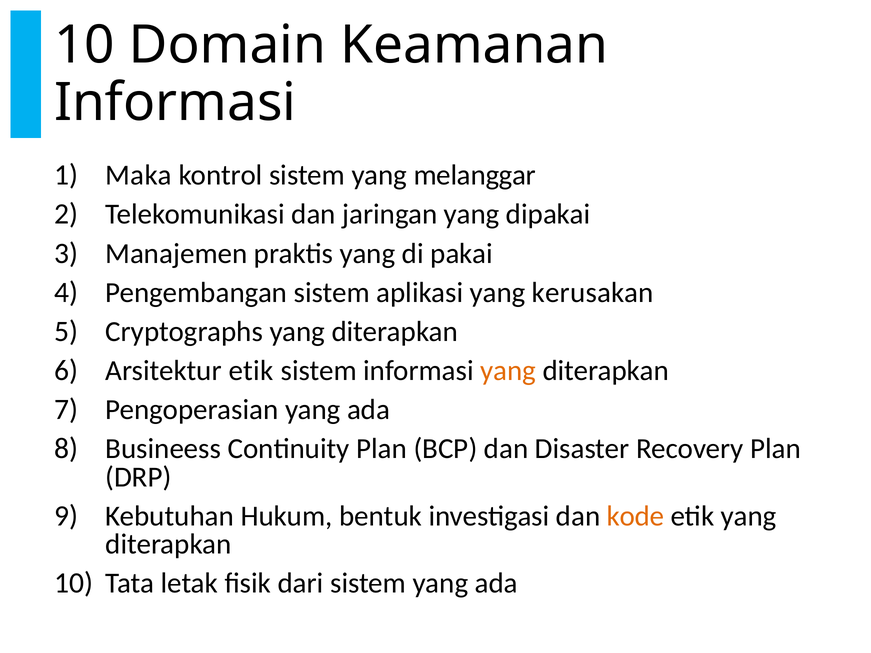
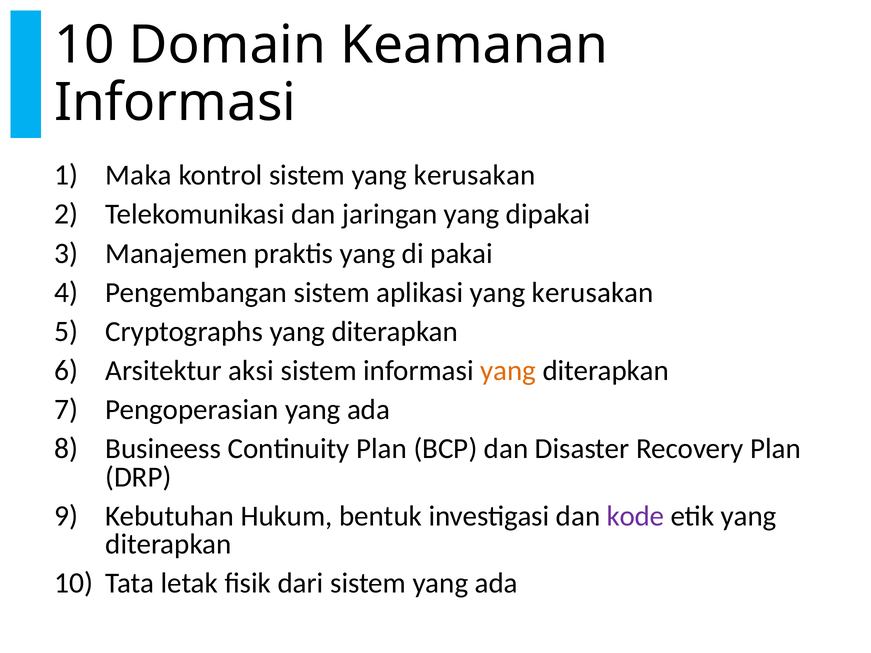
sistem yang melanggar: melanggar -> kerusakan
Arsitektur etik: etik -> aksi
kode colour: orange -> purple
